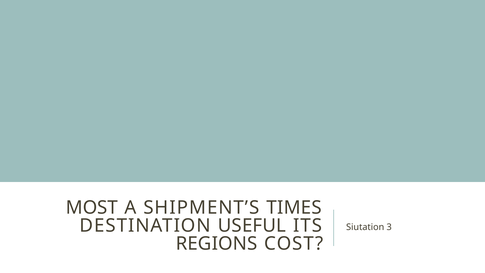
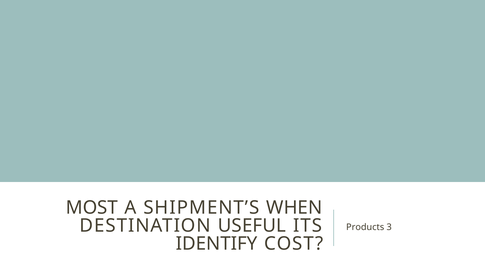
TIMES: TIMES -> WHEN
Siutation: Siutation -> Products
REGIONS: REGIONS -> IDENTIFY
